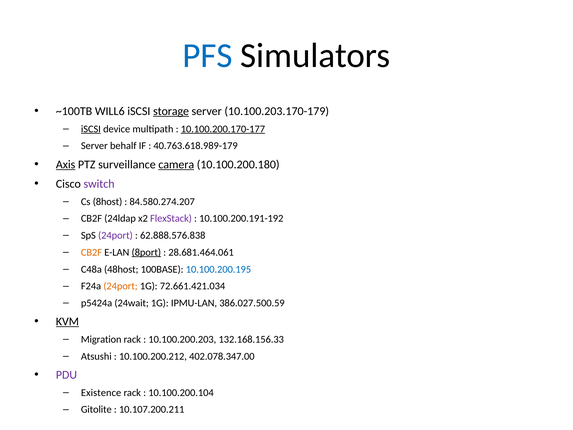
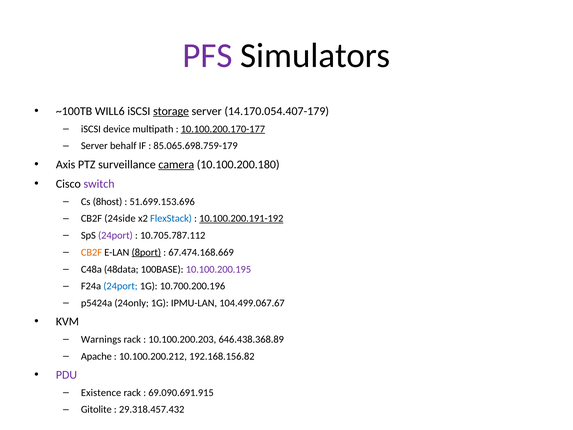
PFS colour: blue -> purple
10.100.203.170-179: 10.100.203.170-179 -> 14.170.054.407-179
iSCSI at (91, 129) underline: present -> none
40.763.618.989-179: 40.763.618.989-179 -> 85.065.698.759-179
Axis underline: present -> none
84.580.274.207: 84.580.274.207 -> 51.699.153.696
24ldap: 24ldap -> 24side
FlexStack colour: purple -> blue
10.100.200.191-192 underline: none -> present
62.888.576.838: 62.888.576.838 -> 10.705.787.112
28.681.464.061: 28.681.464.061 -> 67.474.168.669
48host: 48host -> 48data
10.100.200.195 colour: blue -> purple
24port at (120, 286) colour: orange -> blue
72.661.421.034: 72.661.421.034 -> 10.700.200.196
24wait: 24wait -> 24only
386.027.500.59: 386.027.500.59 -> 104.499.067.67
KVM underline: present -> none
Migration: Migration -> Warnings
132.168.156.33: 132.168.156.33 -> 646.438.368.89
Atsushi: Atsushi -> Apache
402.078.347.00: 402.078.347.00 -> 192.168.156.82
10.100.200.104: 10.100.200.104 -> 69.090.691.915
10.107.200.211: 10.107.200.211 -> 29.318.457.432
